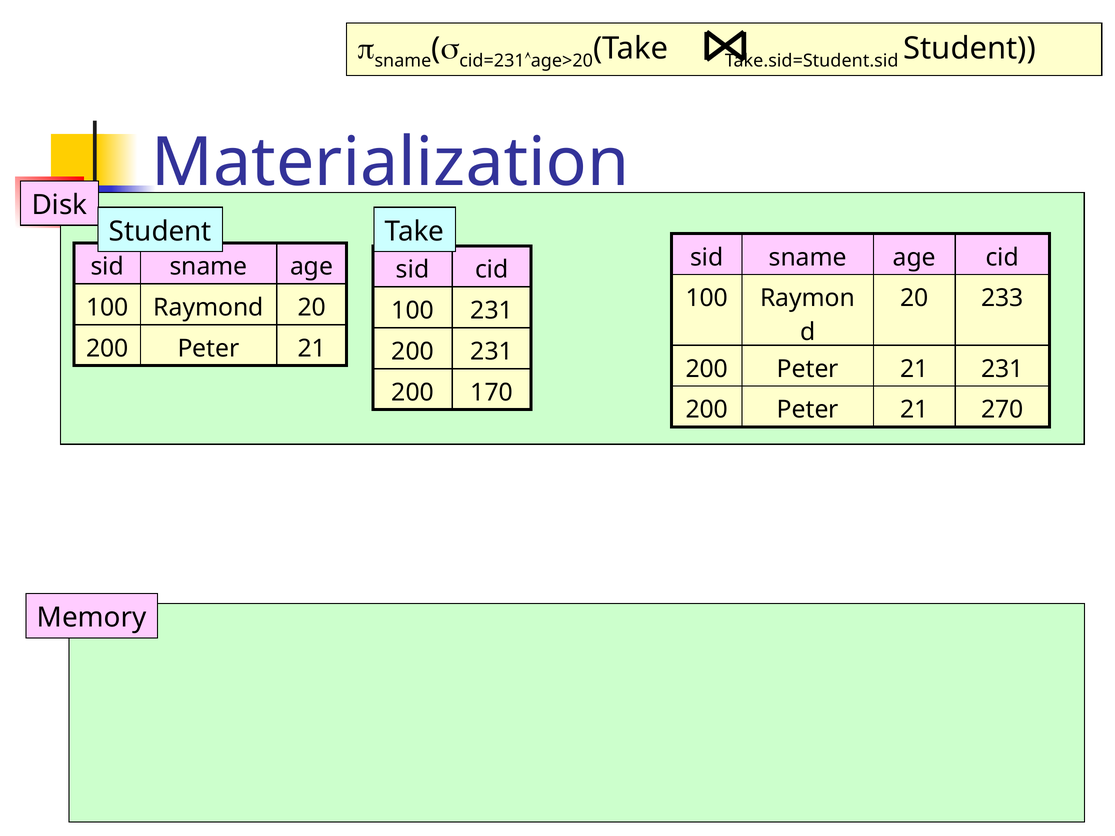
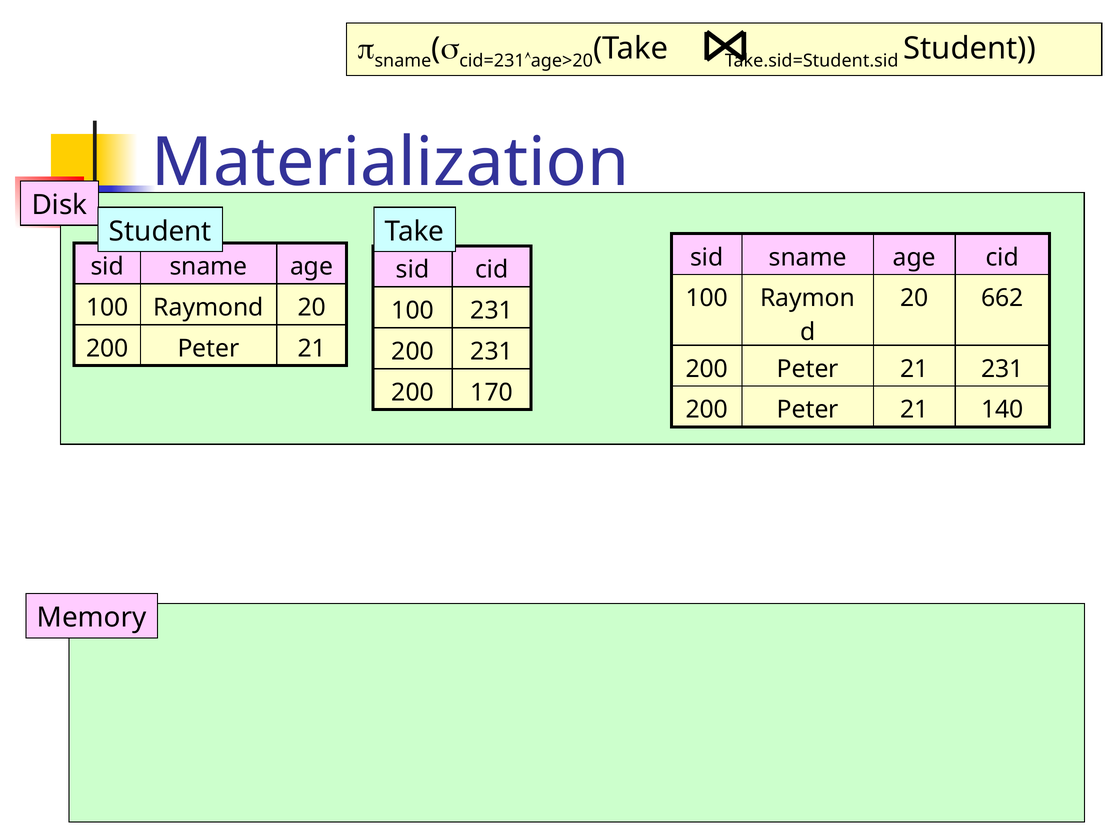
233: 233 -> 662
270: 270 -> 140
